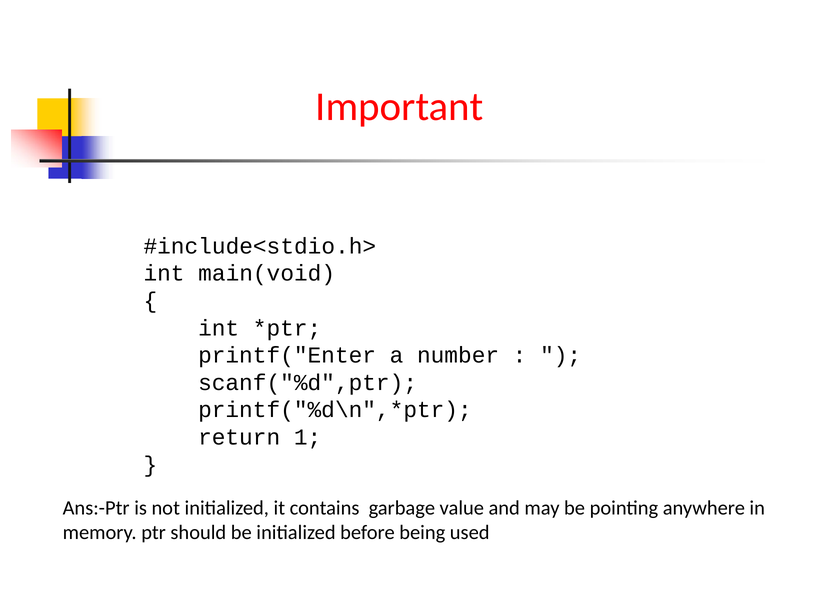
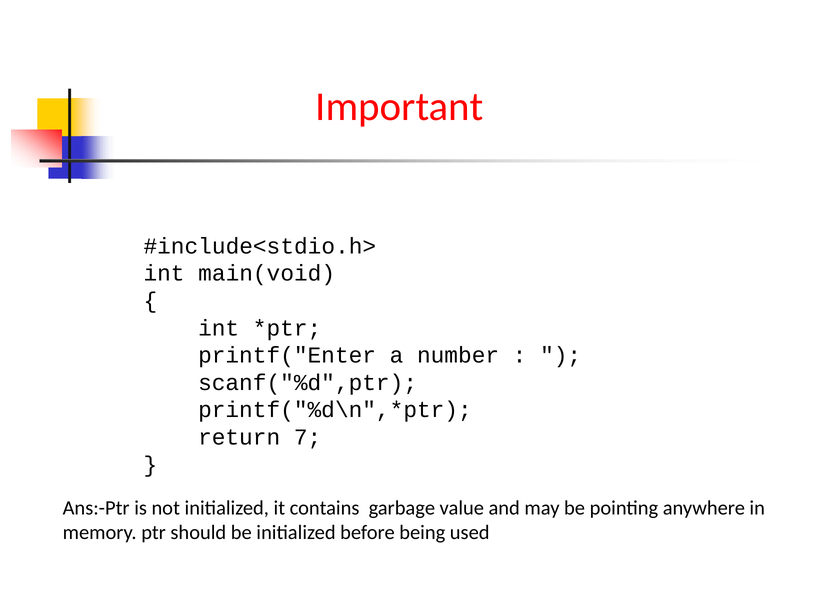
1: 1 -> 7
